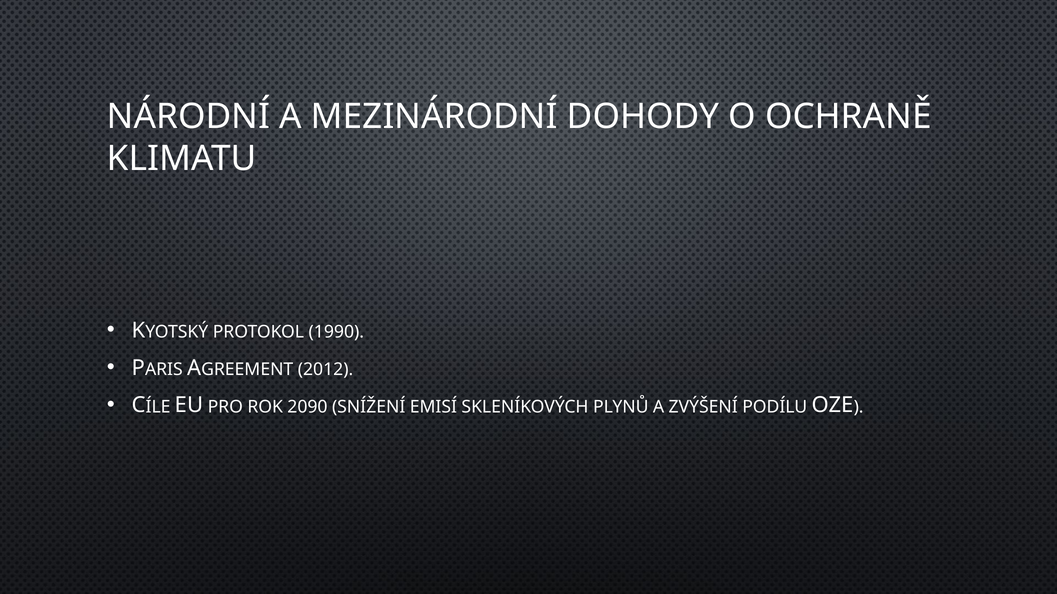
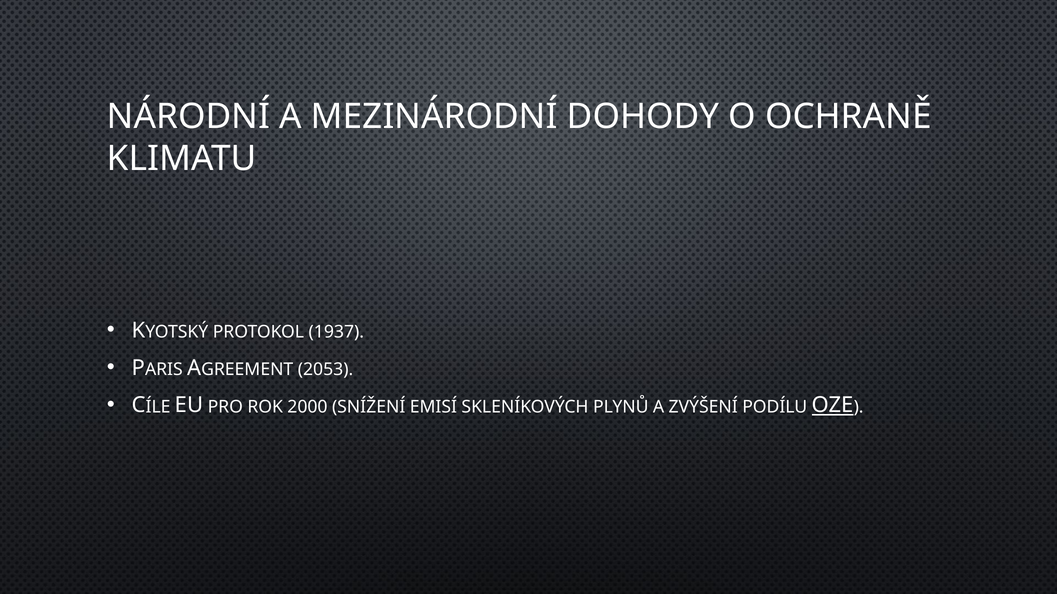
1990: 1990 -> 1937
2012: 2012 -> 2053
2090: 2090 -> 2000
OZE underline: none -> present
